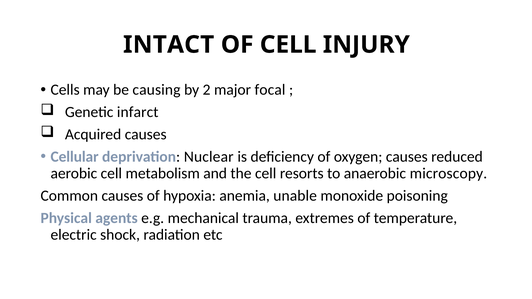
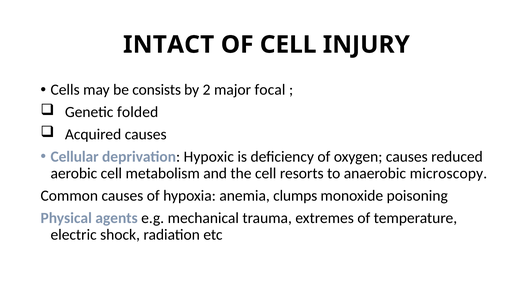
causing: causing -> consists
infarct: infarct -> folded
Nuclear: Nuclear -> Hypoxic
unable: unable -> clumps
